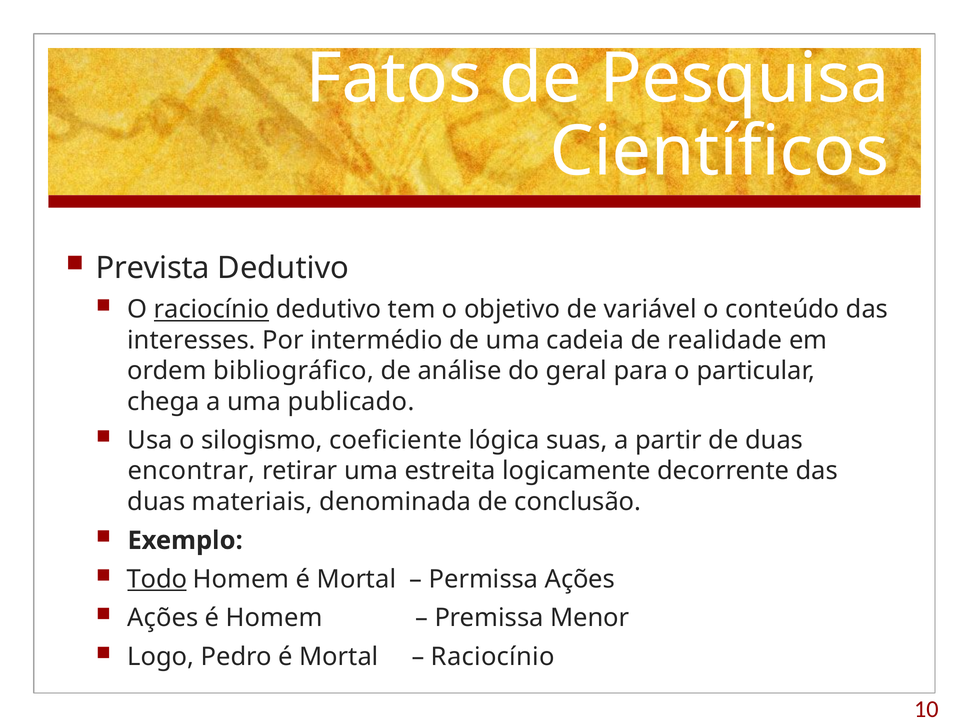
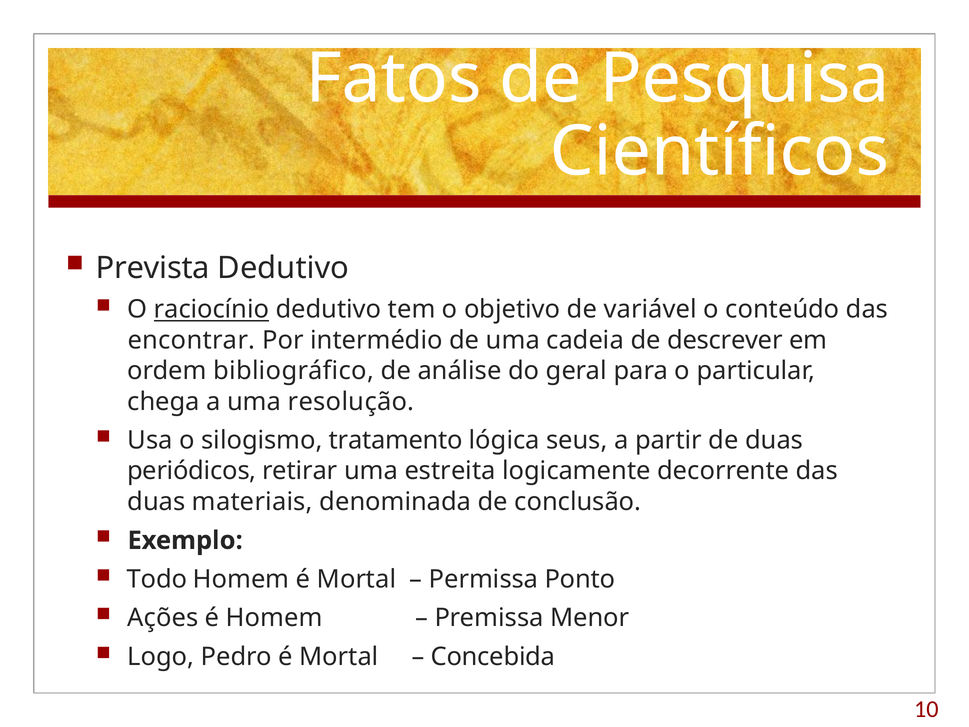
interesses: interesses -> encontrar
realidade: realidade -> descrever
publicado: publicado -> resolução
coeficiente: coeficiente -> tratamento
suas: suas -> seus
encontrar: encontrar -> periódicos
Todo underline: present -> none
Permissa Ações: Ações -> Ponto
Raciocínio at (493, 657): Raciocínio -> Concebida
